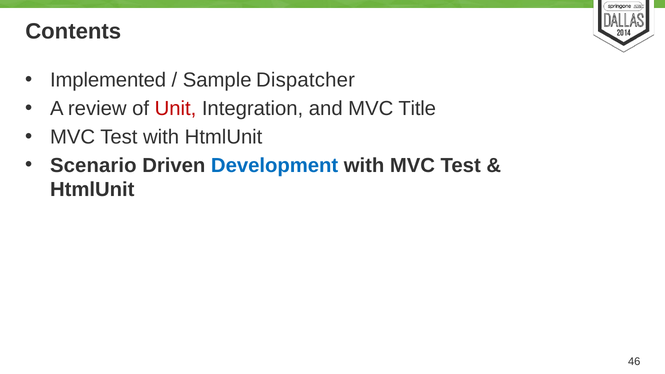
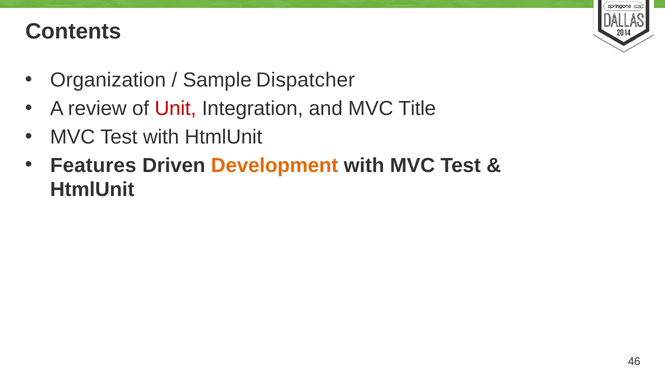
Implemented: Implemented -> Organization
Scenario: Scenario -> Features
Development colour: blue -> orange
